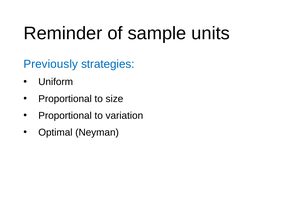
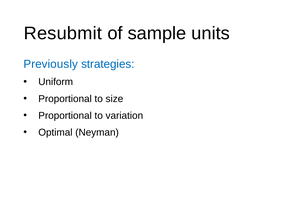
Reminder: Reminder -> Resubmit
